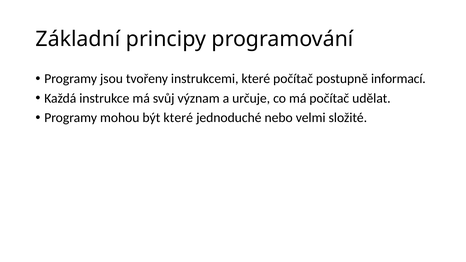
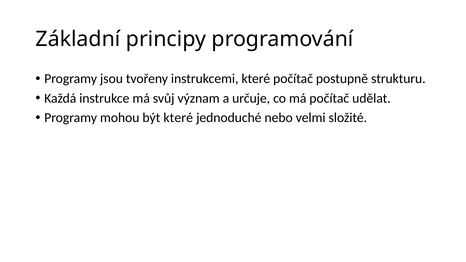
informací: informací -> strukturu
